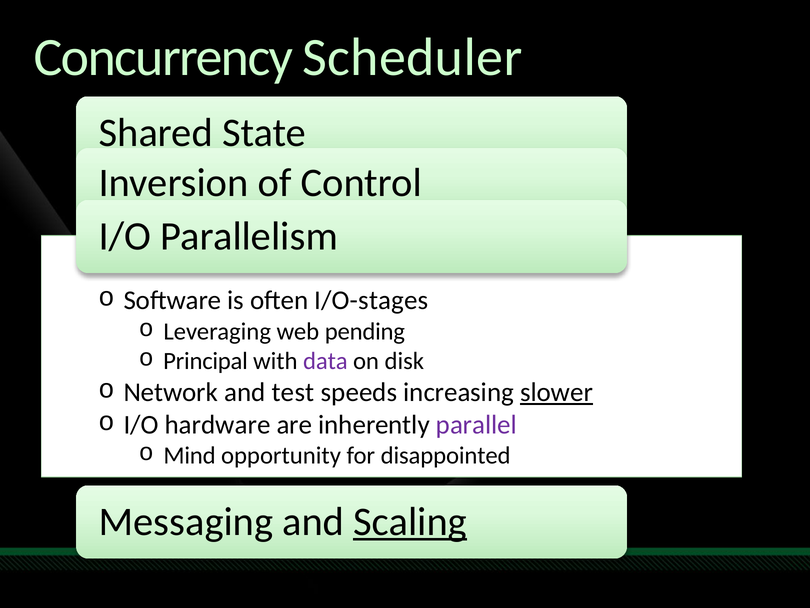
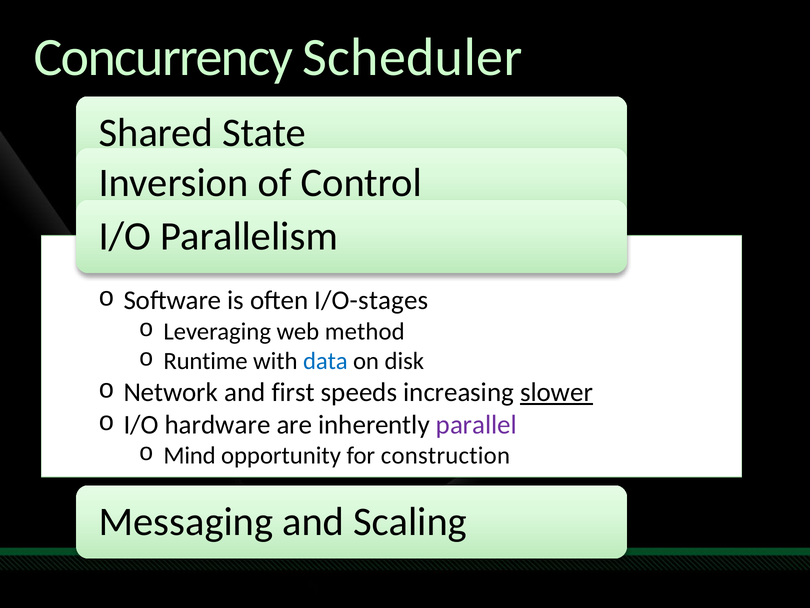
pending: pending -> method
Principal: Principal -> Runtime
data colour: purple -> blue
test: test -> first
disappointed: disappointed -> construction
Scaling underline: present -> none
